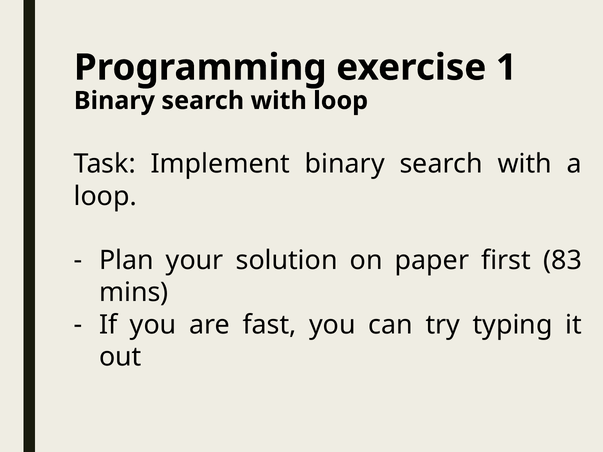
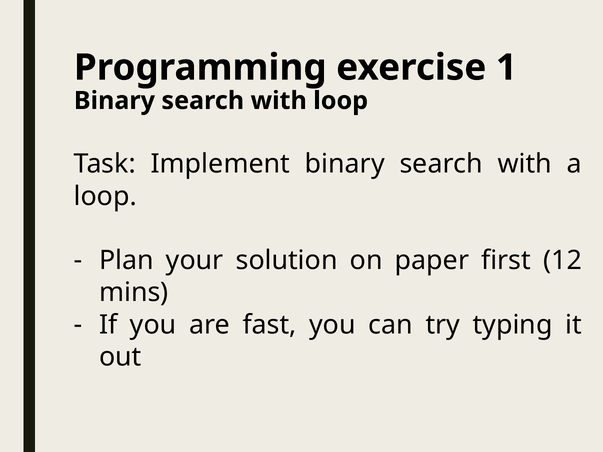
83: 83 -> 12
